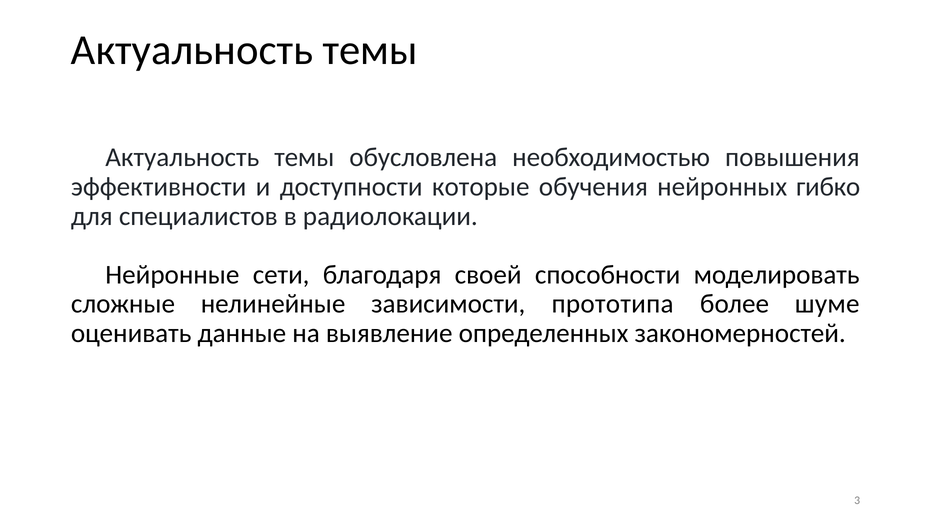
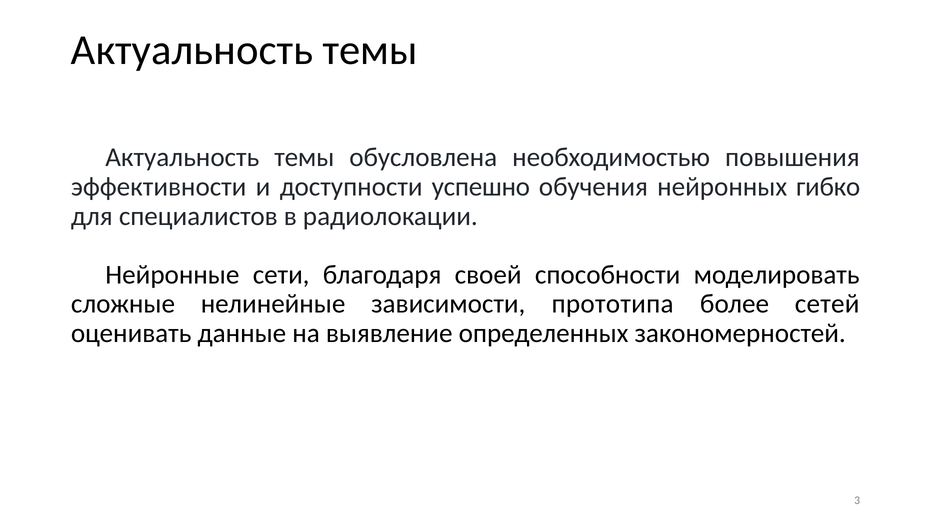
которые: которые -> успешно
шуме: шуме -> сетей
